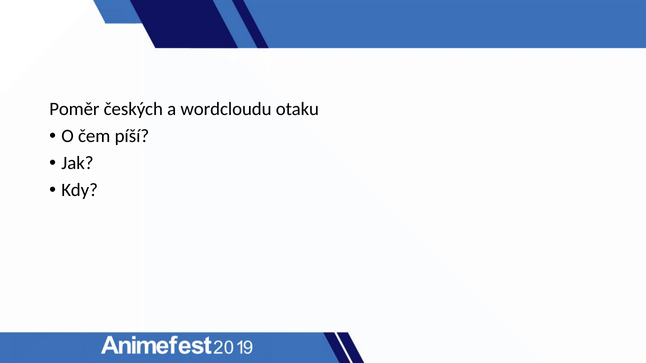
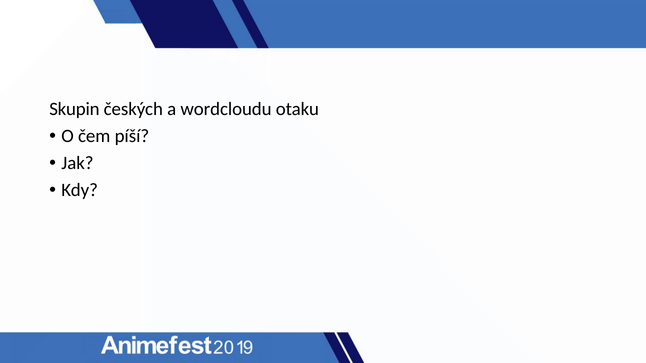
Poměr: Poměr -> Skupin
